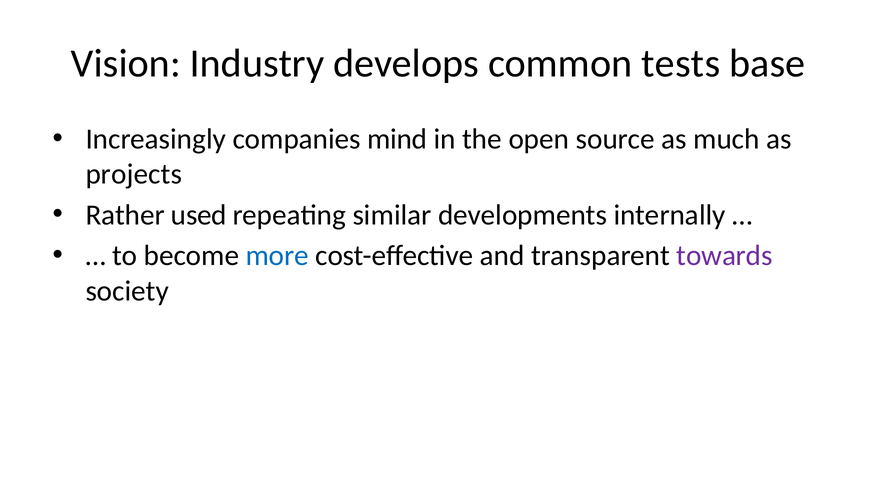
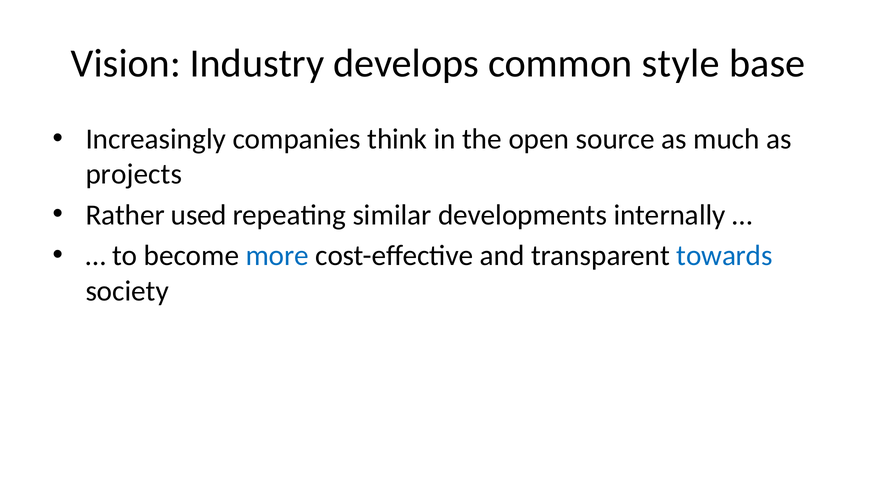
tests: tests -> style
mind: mind -> think
towards colour: purple -> blue
